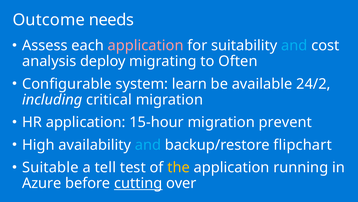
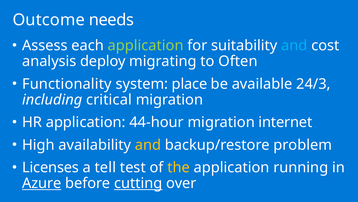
application at (146, 45) colour: pink -> light green
Configurable: Configurable -> Functionality
learn: learn -> place
24/2: 24/2 -> 24/3
15-hour: 15-hour -> 44-hour
prevent: prevent -> internet
and at (148, 145) colour: light blue -> yellow
flipchart: flipchart -> problem
Suitable: Suitable -> Licenses
Azure underline: none -> present
